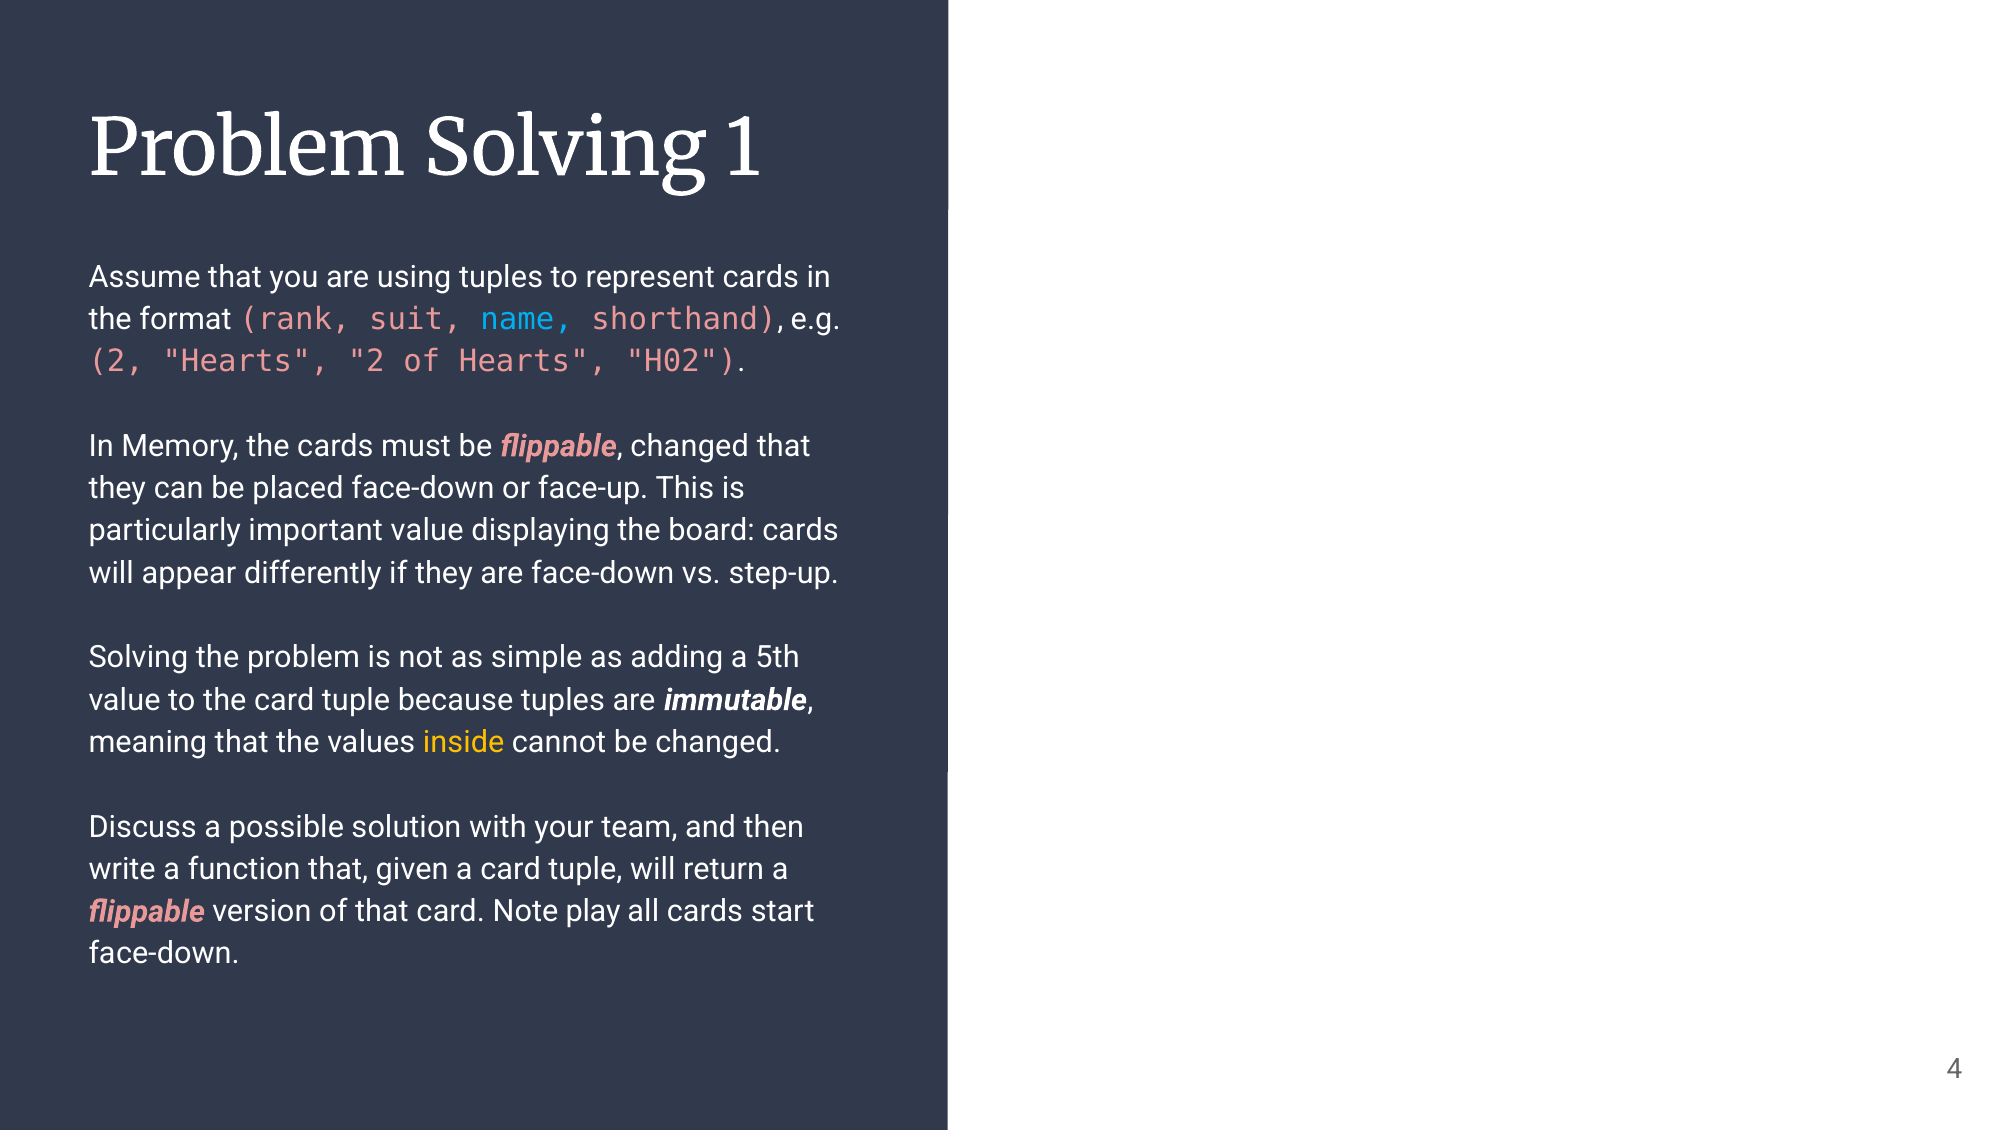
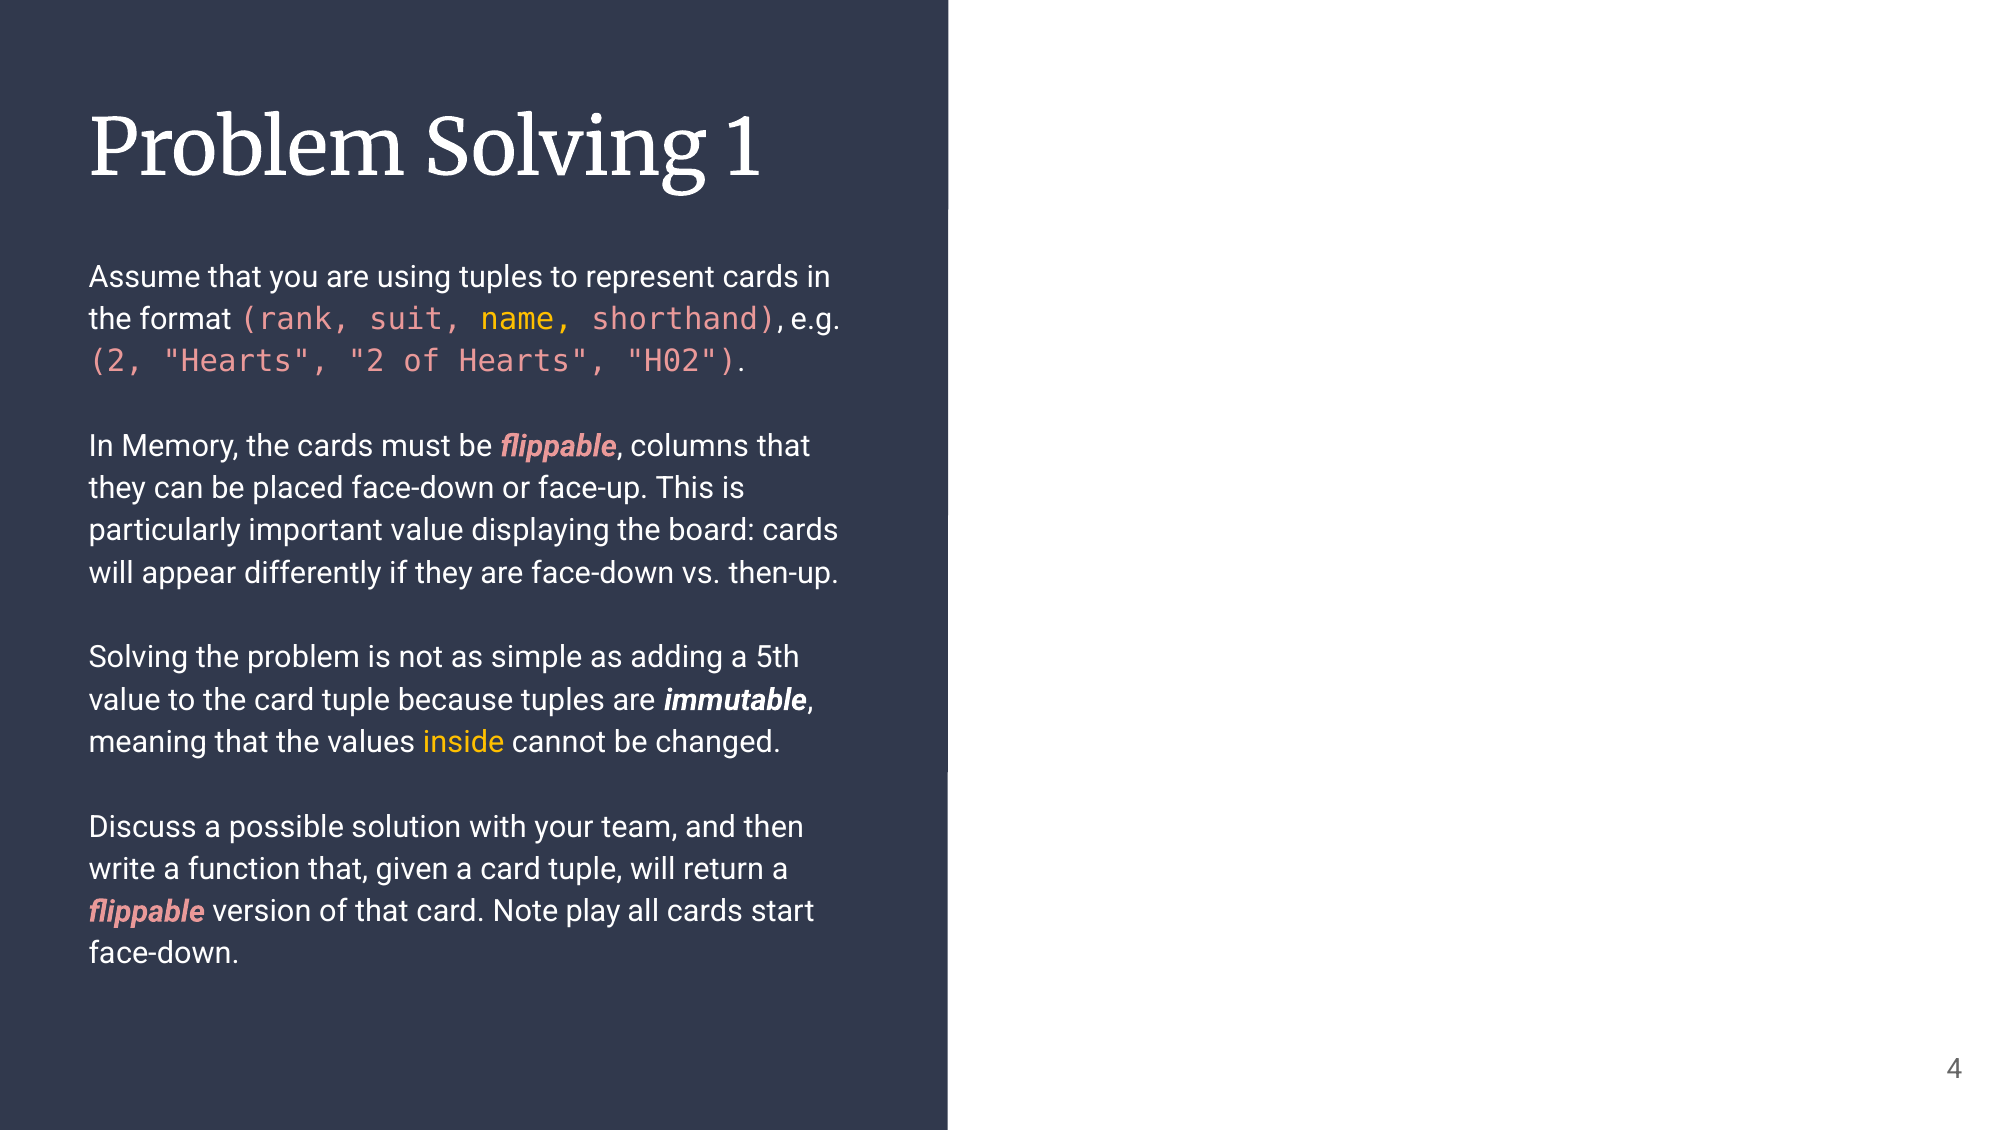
name colour: light blue -> yellow
flippable changed: changed -> columns
step-up: step-up -> then-up
